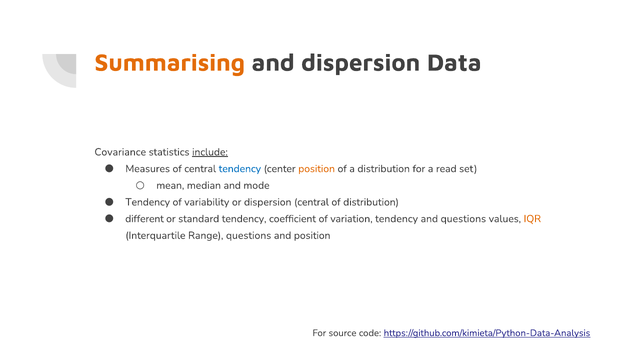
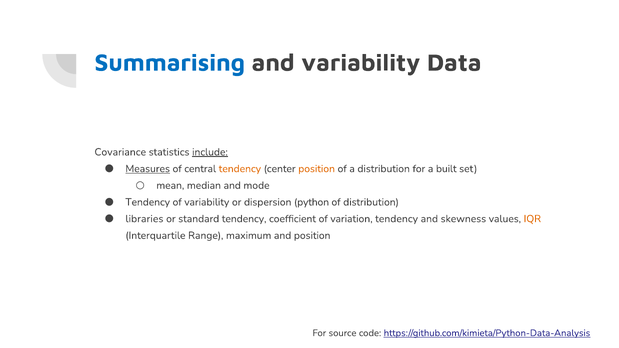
Summarising colour: orange -> blue
and dispersion: dispersion -> variability
Measures underline: none -> present
tendency at (240, 169) colour: blue -> orange
read: read -> built
dispersion central: central -> python
different: different -> libraries
and questions: questions -> skewness
Range questions: questions -> maximum
